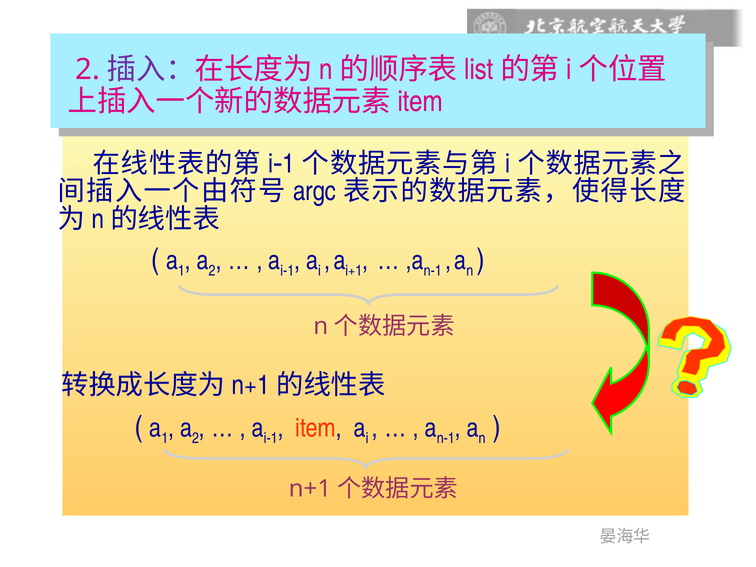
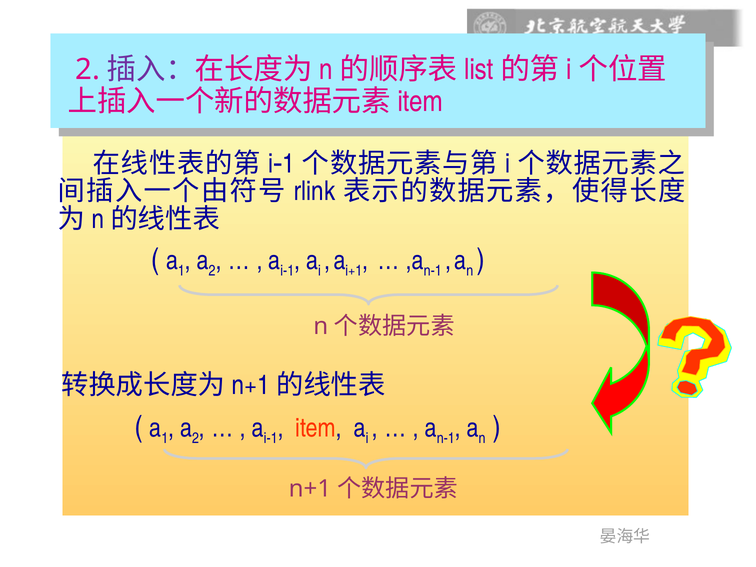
argc: argc -> rlink
